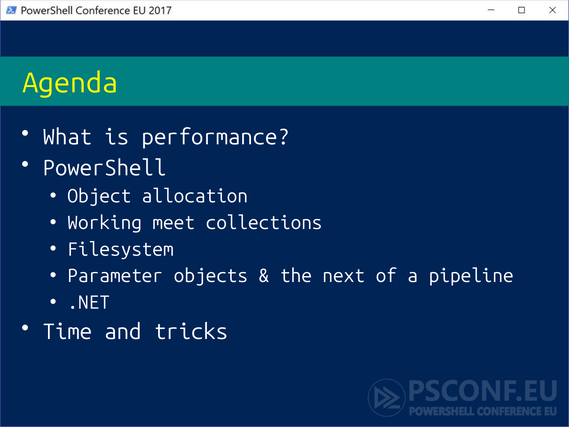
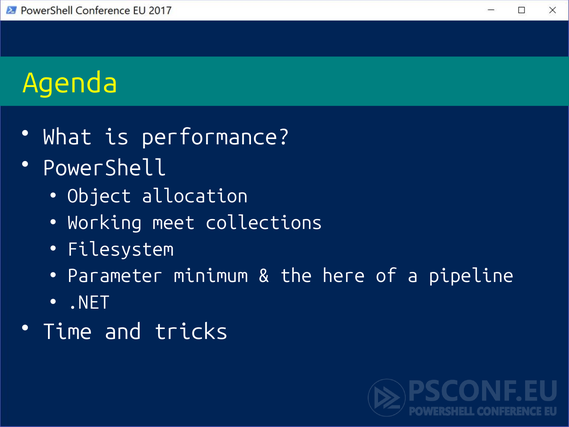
objects: objects -> minimum
next: next -> here
